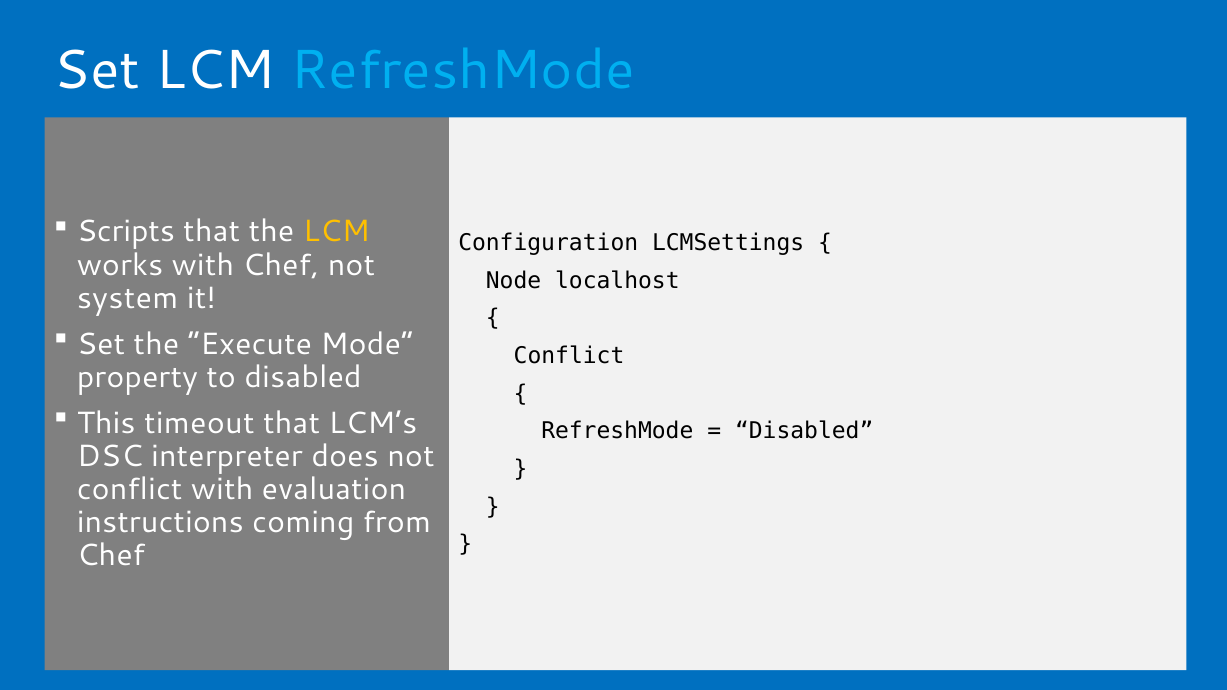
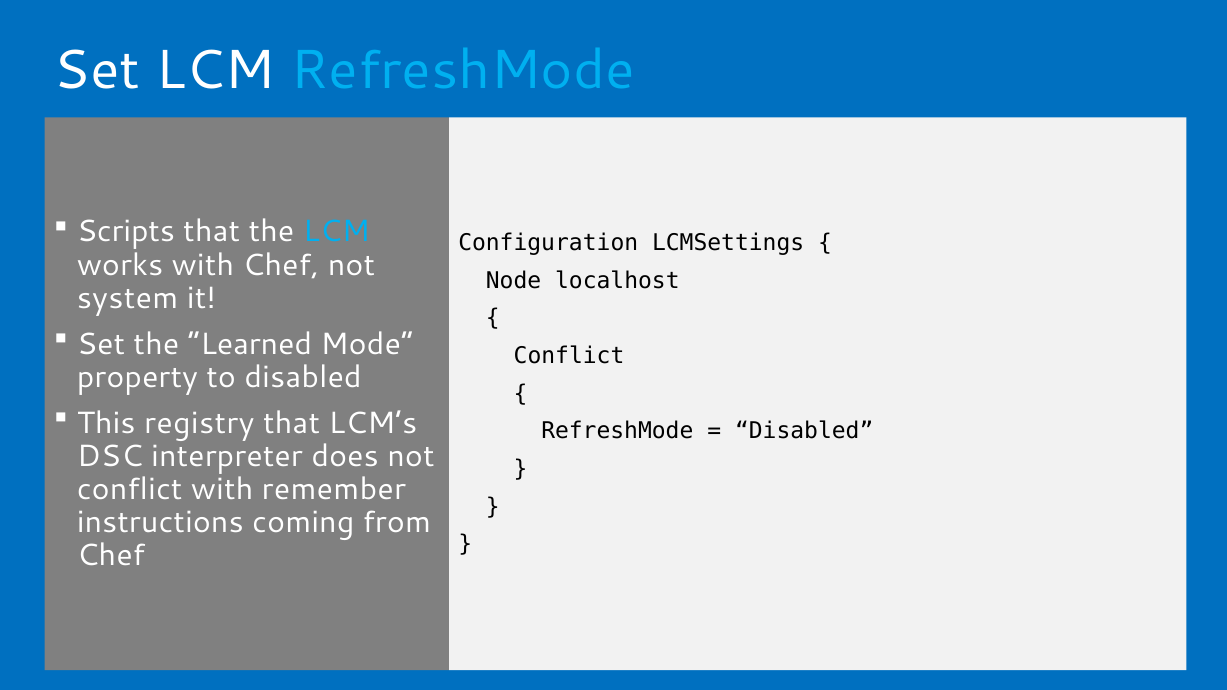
LCM at (336, 232) colour: yellow -> light blue
Execute: Execute -> Learned
timeout: timeout -> registry
evaluation: evaluation -> remember
